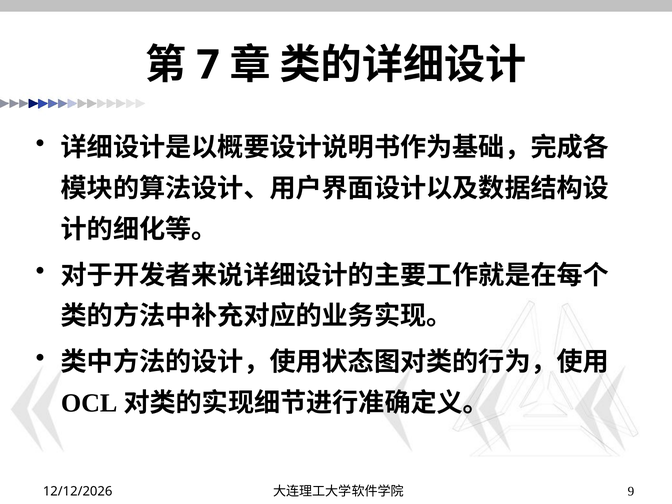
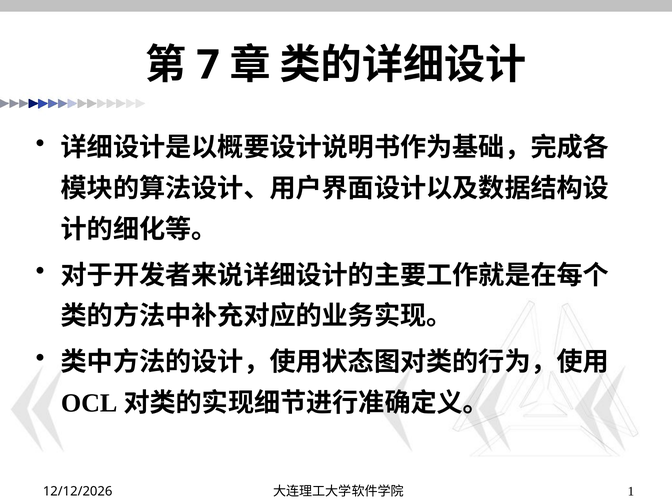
9: 9 -> 1
